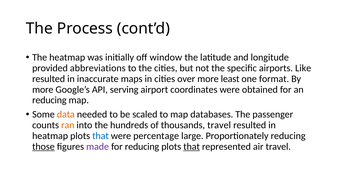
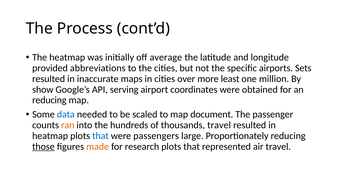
window: window -> average
Like: Like -> Sets
format: format -> million
more at (43, 89): more -> show
data colour: orange -> blue
databases: databases -> document
percentage: percentage -> passengers
made colour: purple -> orange
for reducing: reducing -> research
that at (192, 146) underline: present -> none
